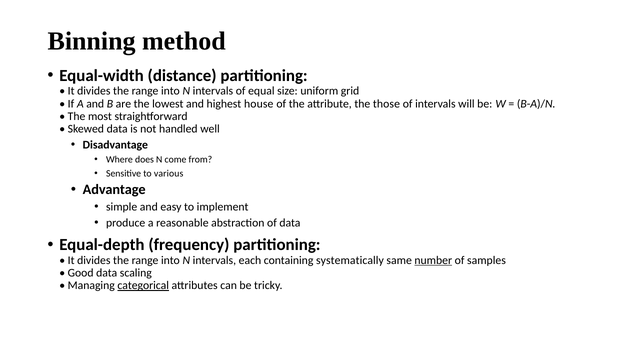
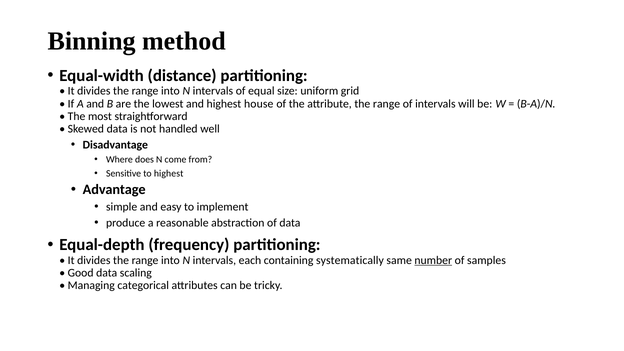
attribute the those: those -> range
to various: various -> highest
categorical underline: present -> none
